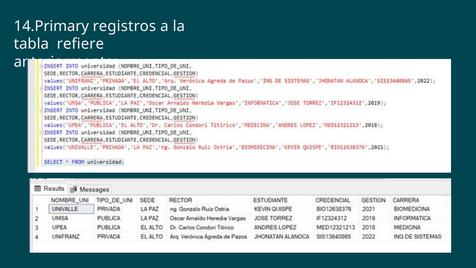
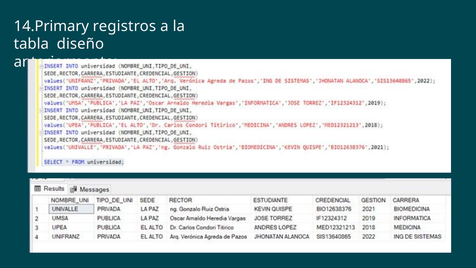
refiere: refiere -> diseño
